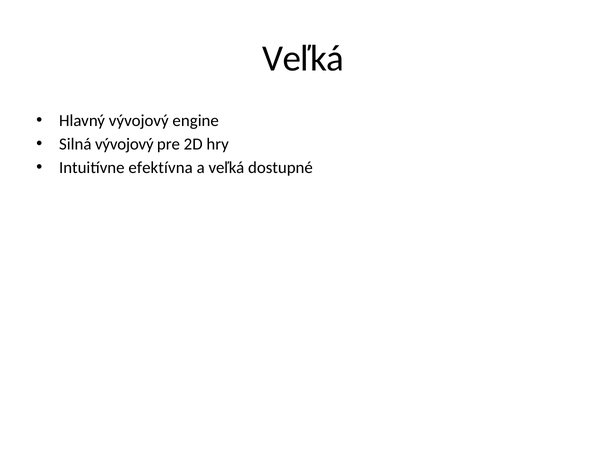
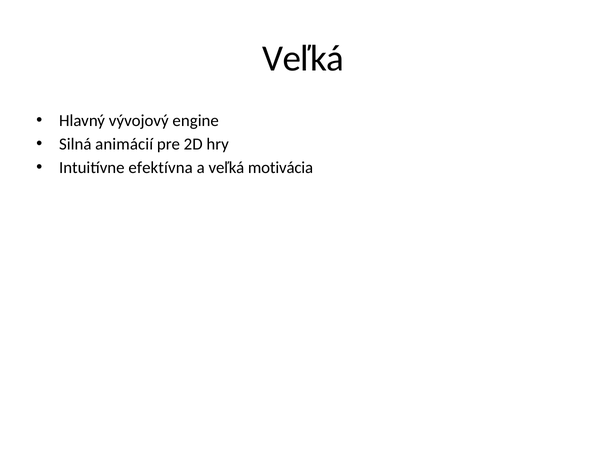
Silná vývojový: vývojový -> animácií
dostupné: dostupné -> motivácia
